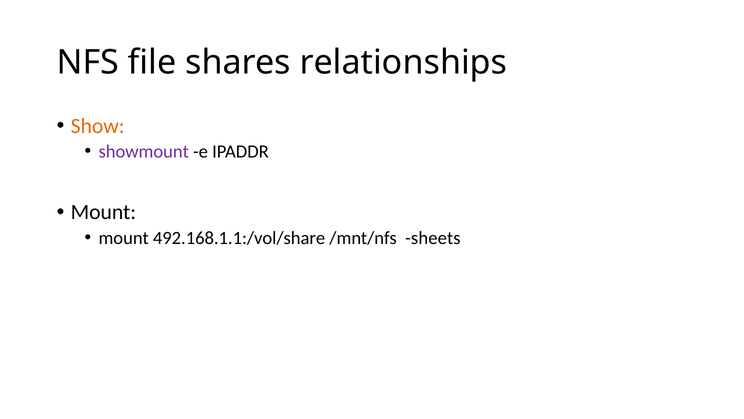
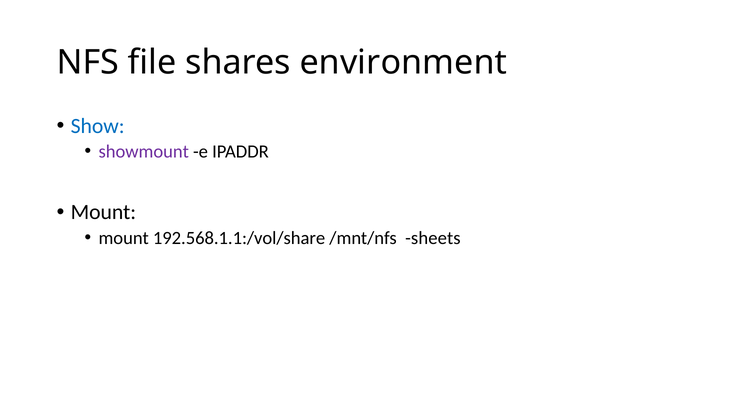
relationships: relationships -> environment
Show colour: orange -> blue
492.168.1.1:/vol/share: 492.168.1.1:/vol/share -> 192.568.1.1:/vol/share
